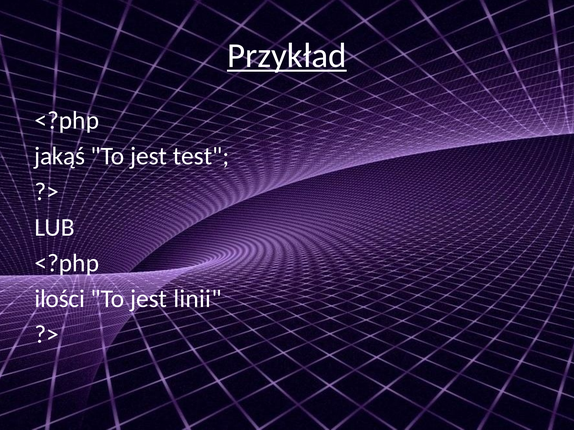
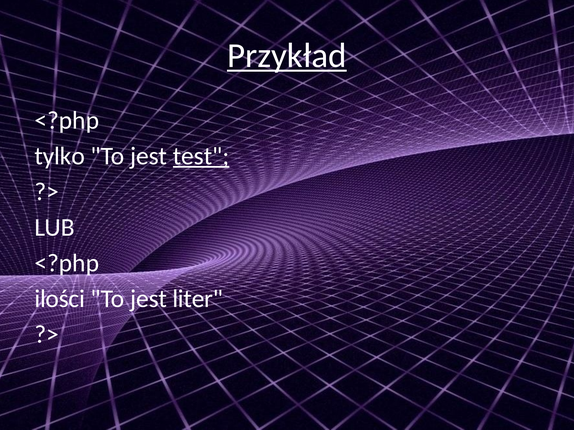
jakąś: jakąś -> tylko
test underline: none -> present
linii: linii -> liter
